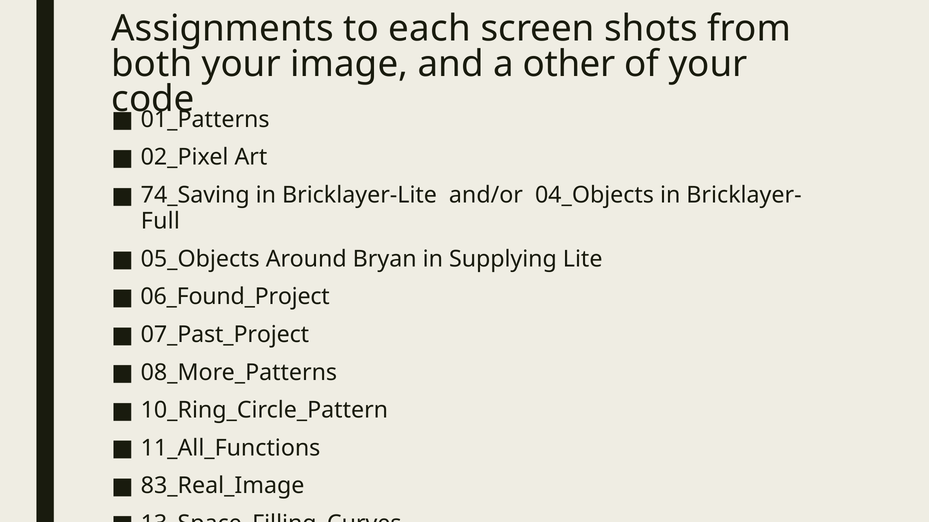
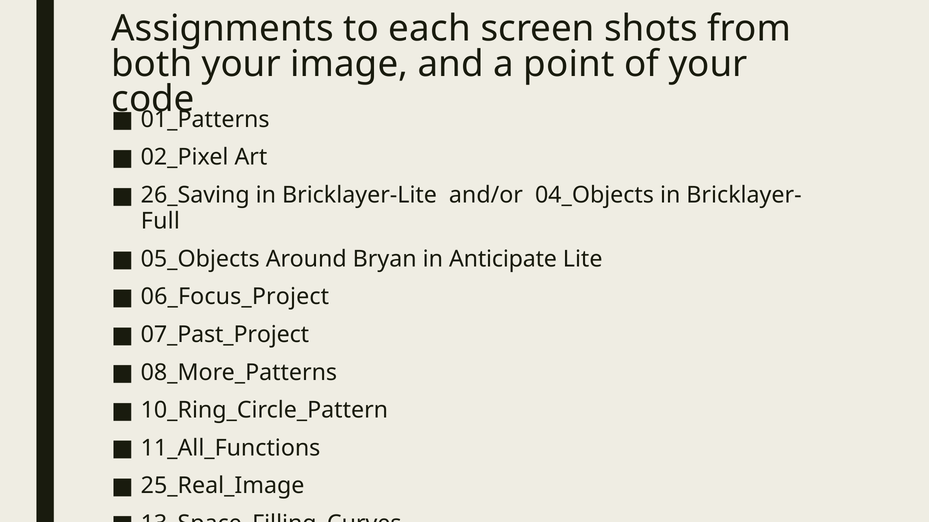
other: other -> point
74_Saving: 74_Saving -> 26_Saving
Supplying: Supplying -> Anticipate
06_Found_Project: 06_Found_Project -> 06_Focus_Project
83_Real_Image: 83_Real_Image -> 25_Real_Image
